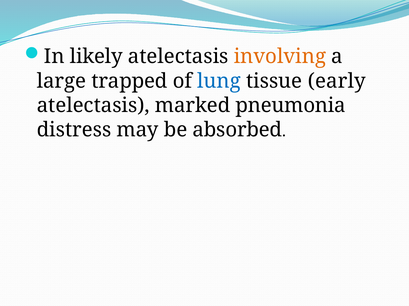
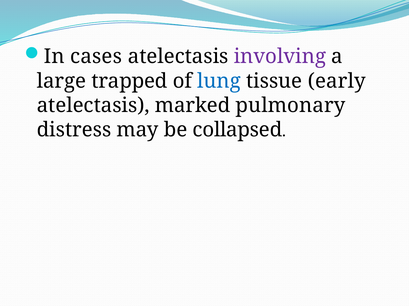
likely: likely -> cases
involving colour: orange -> purple
pneumonia: pneumonia -> pulmonary
absorbed: absorbed -> collapsed
